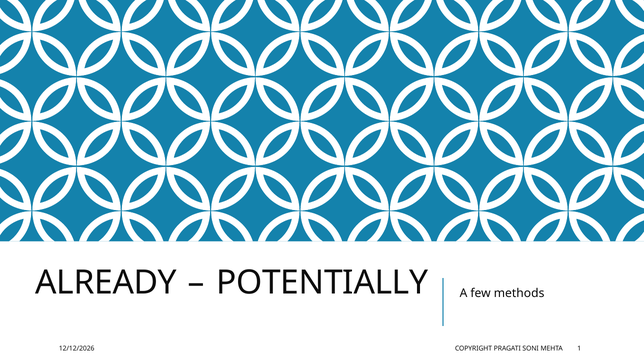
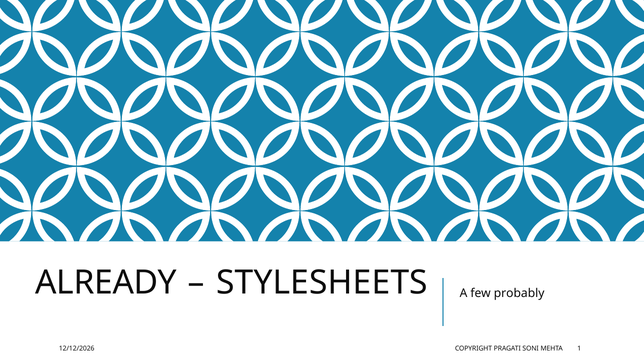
POTENTIALLY: POTENTIALLY -> STYLESHEETS
methods: methods -> probably
